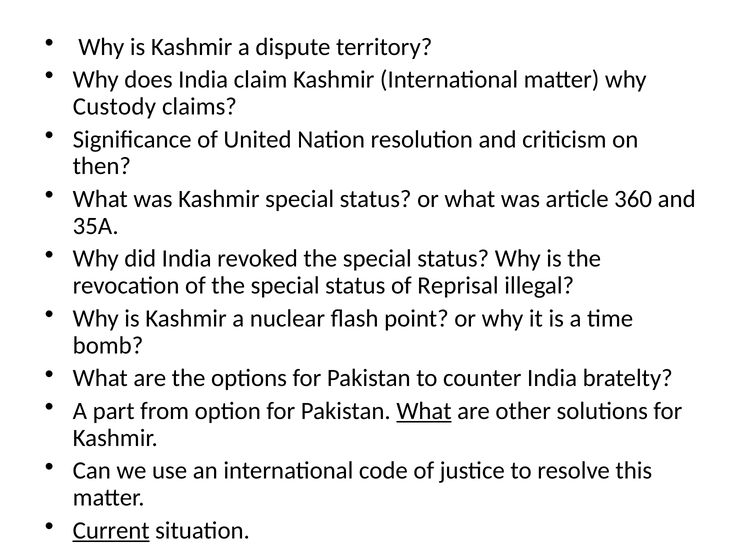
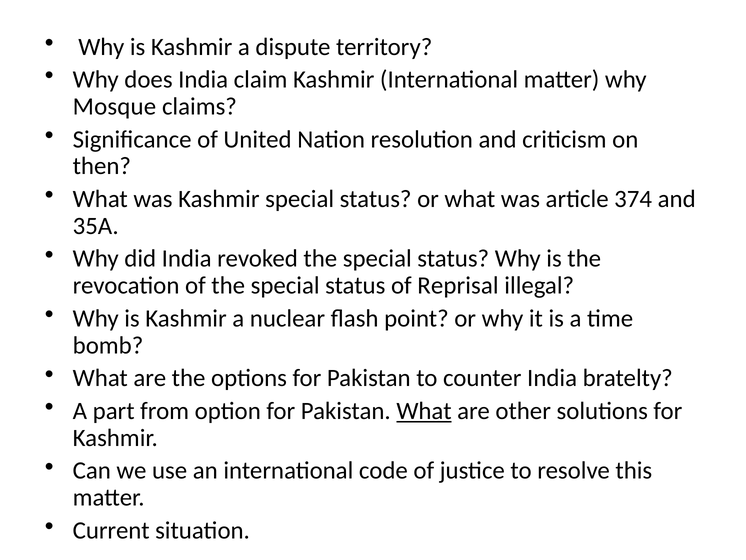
Custody: Custody -> Mosque
360: 360 -> 374
Current underline: present -> none
